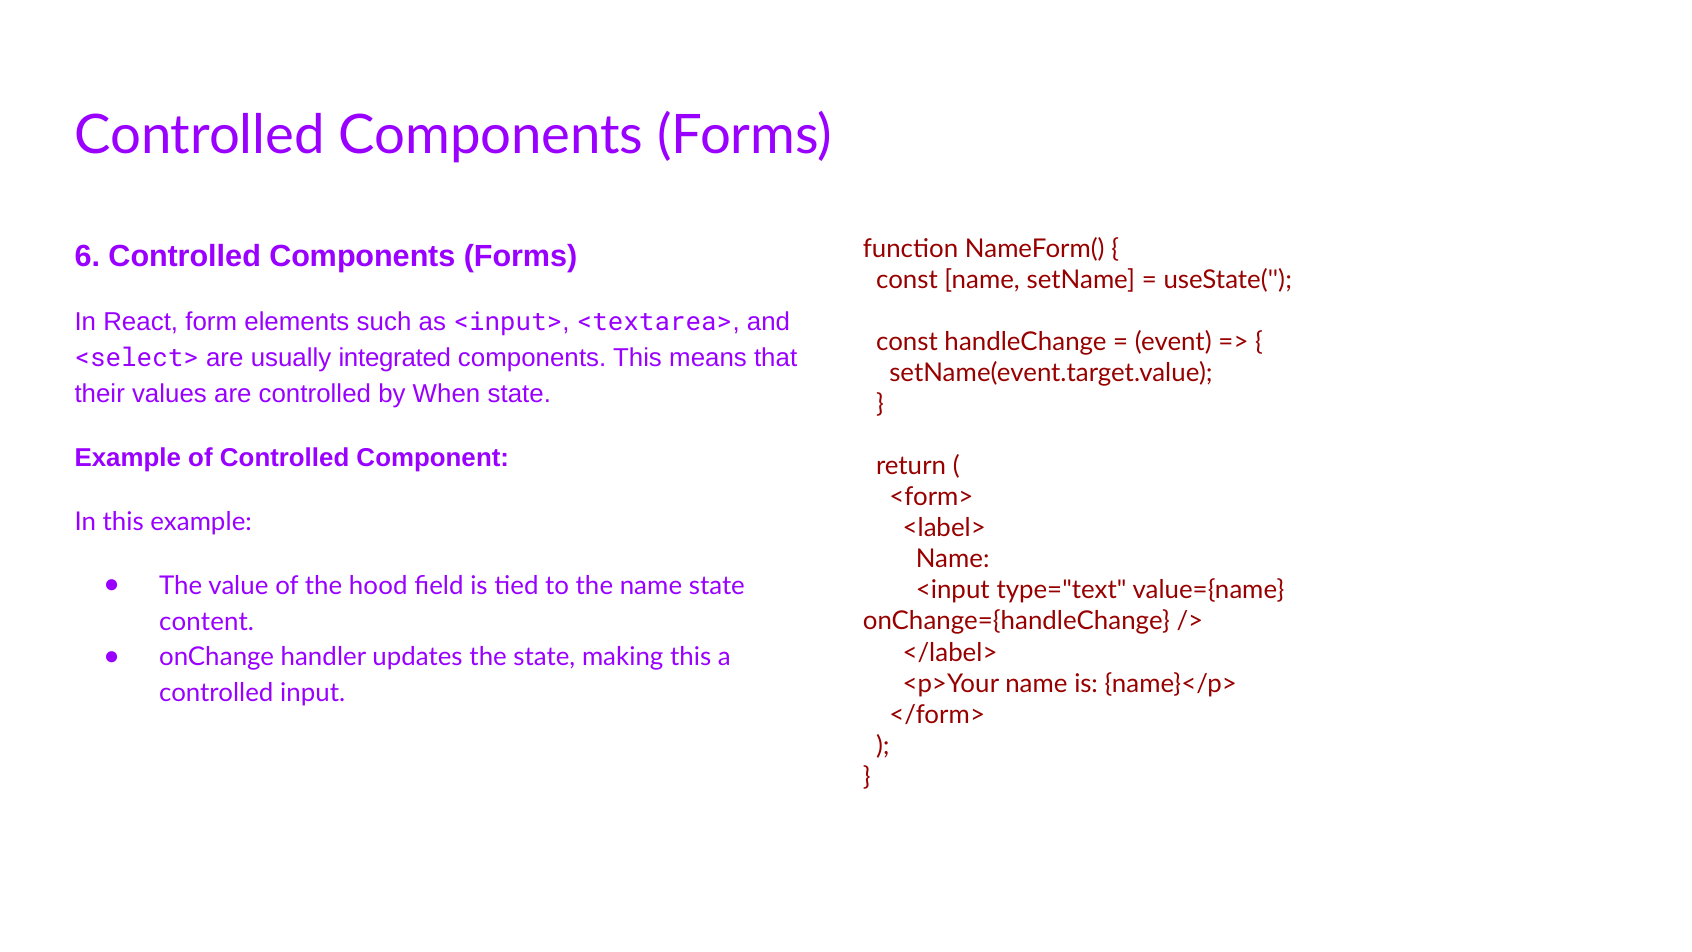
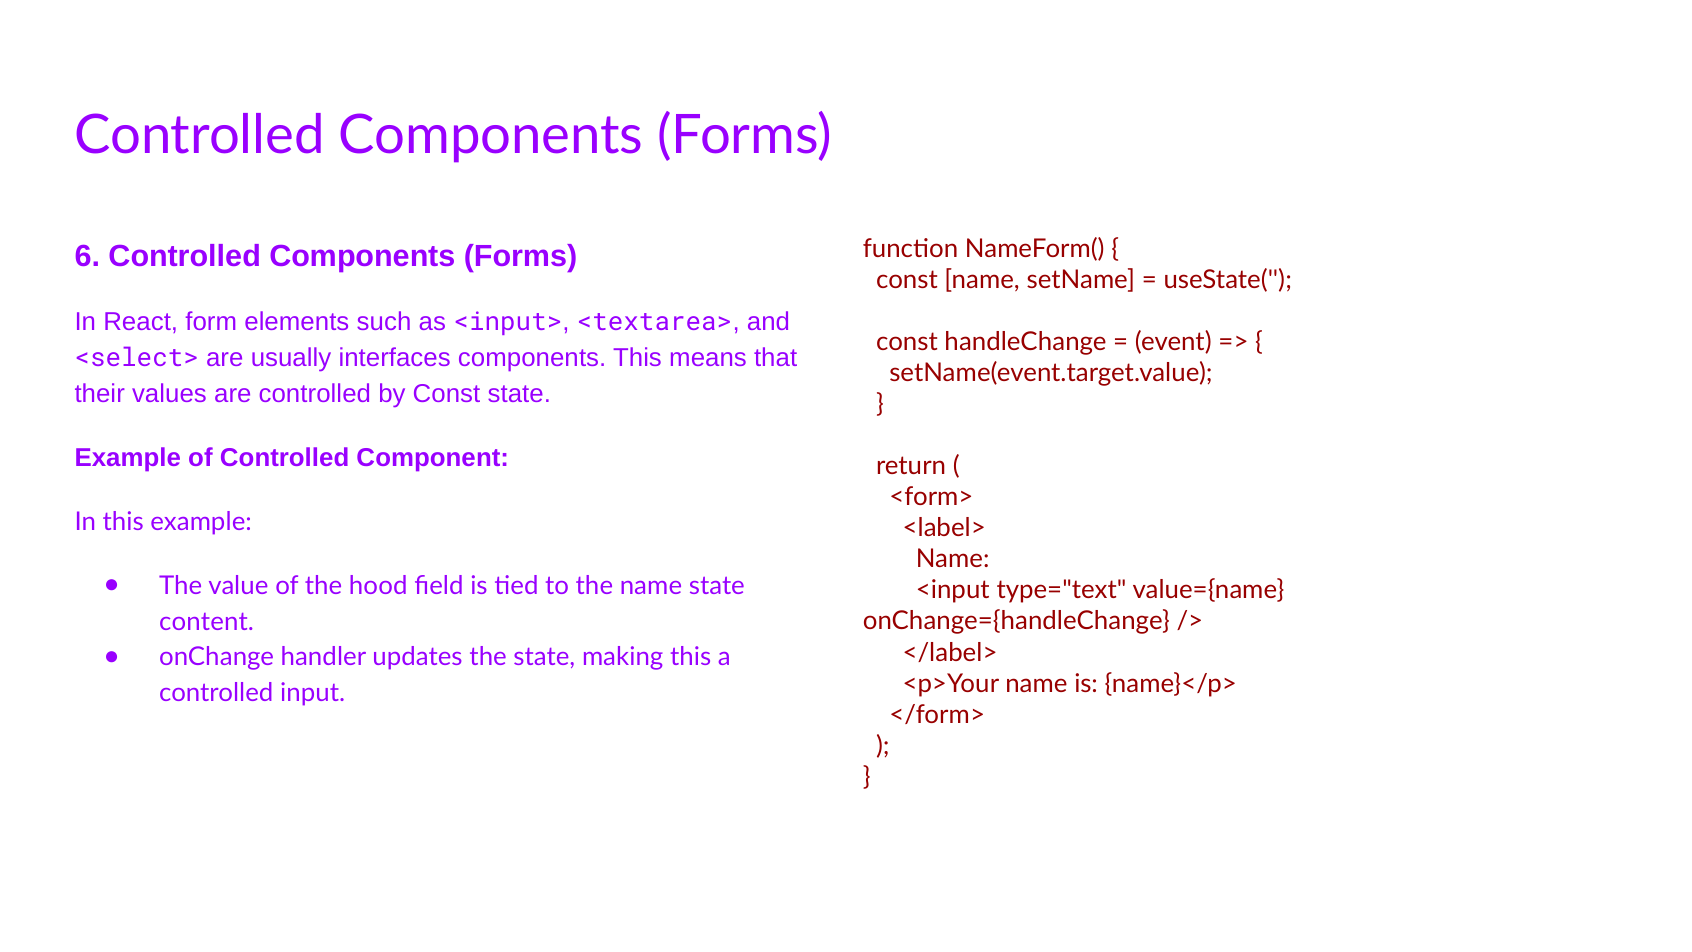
integrated: integrated -> interfaces
by When: When -> Const
